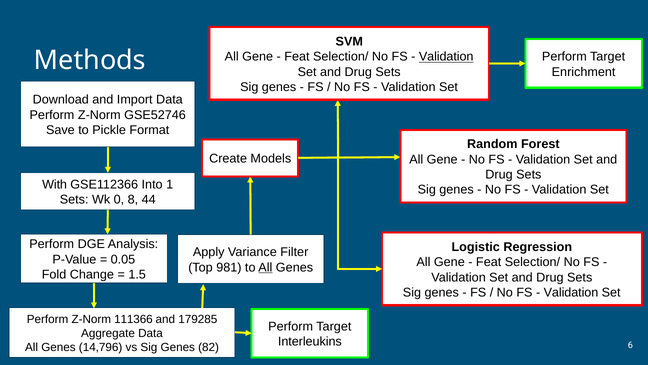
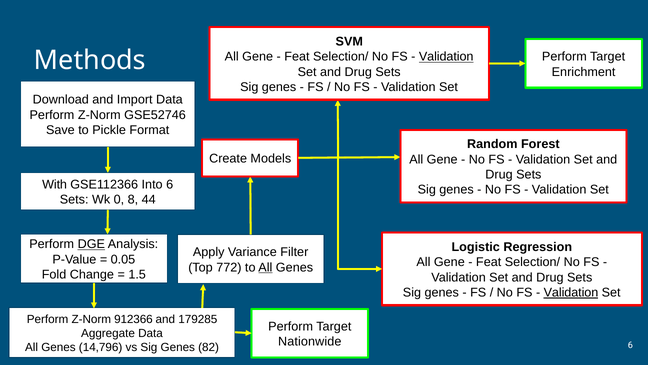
Into 1: 1 -> 6
DGE underline: none -> present
981: 981 -> 772
Validation at (571, 292) underline: none -> present
111366: 111366 -> 912366
Interleukins: Interleukins -> Nationwide
